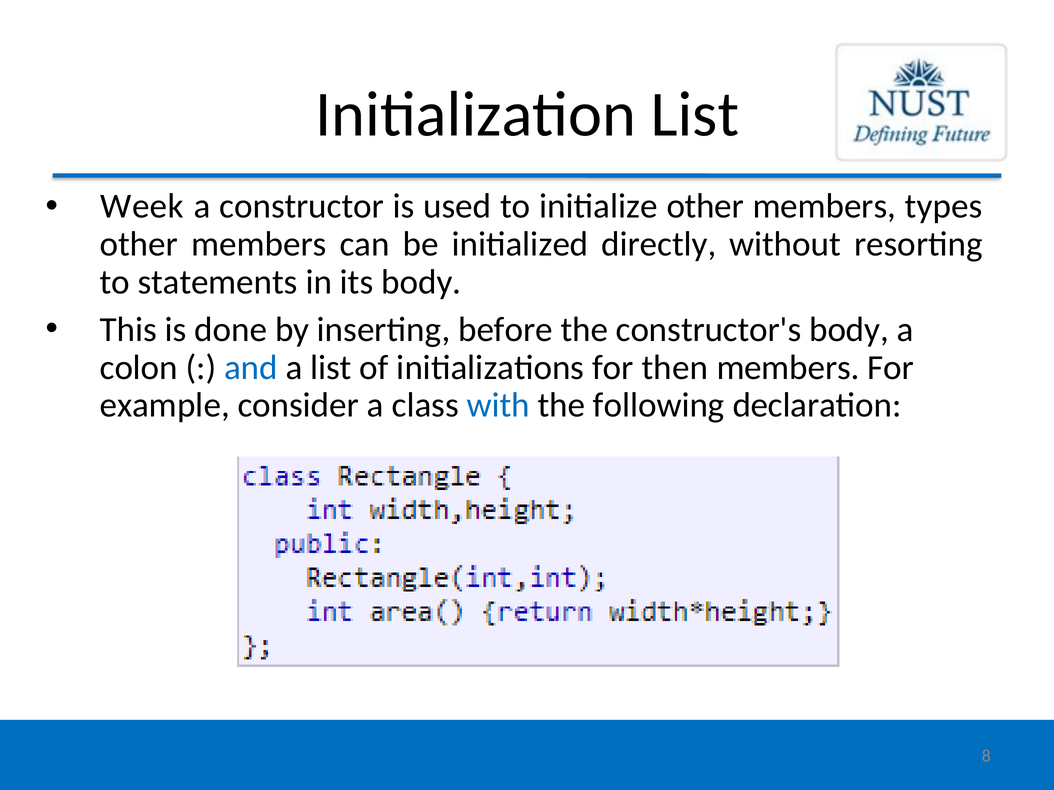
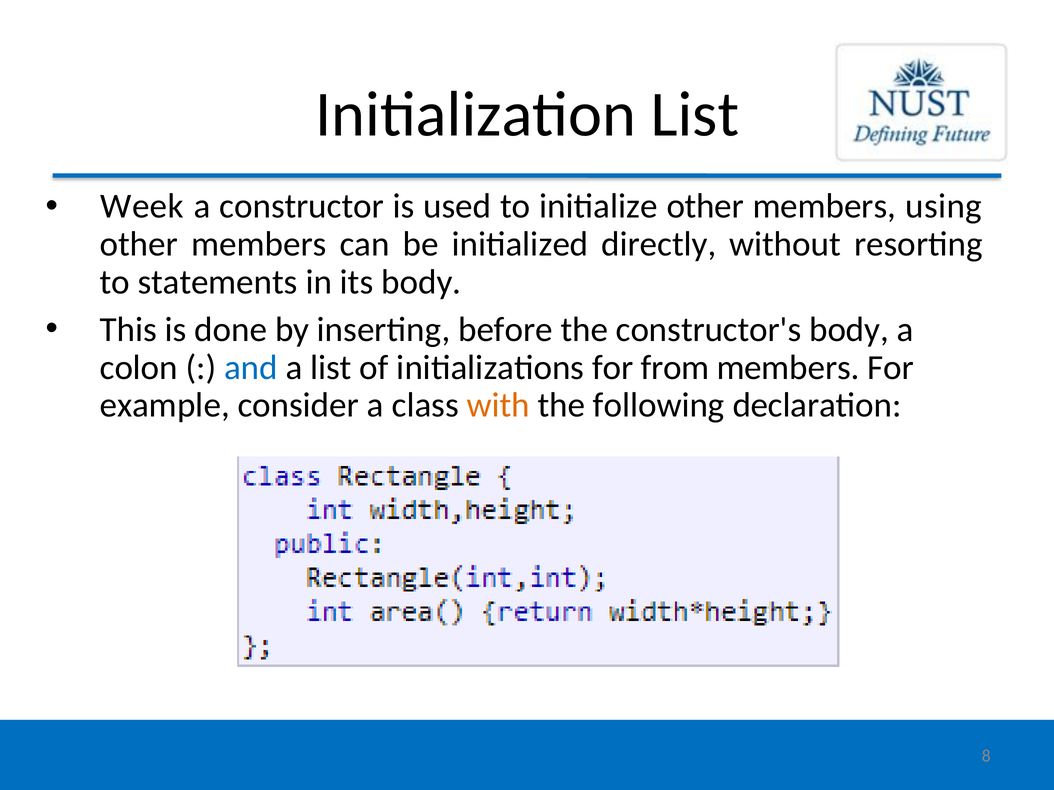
types: types -> using
then: then -> from
with colour: blue -> orange
